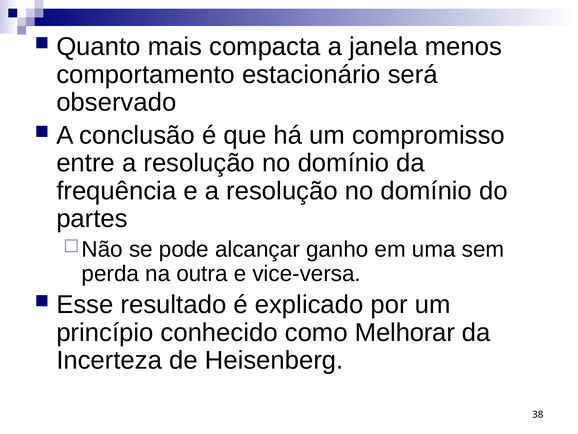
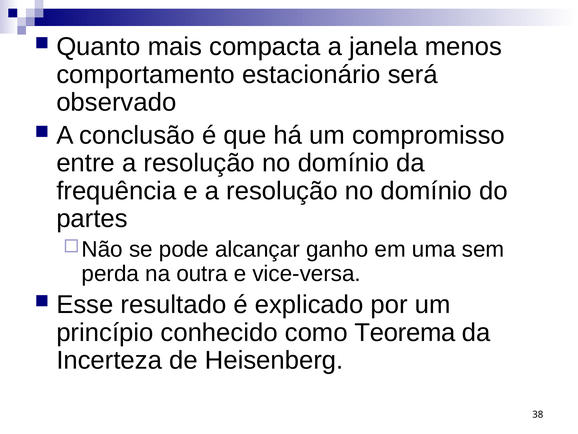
Melhorar: Melhorar -> Teorema
